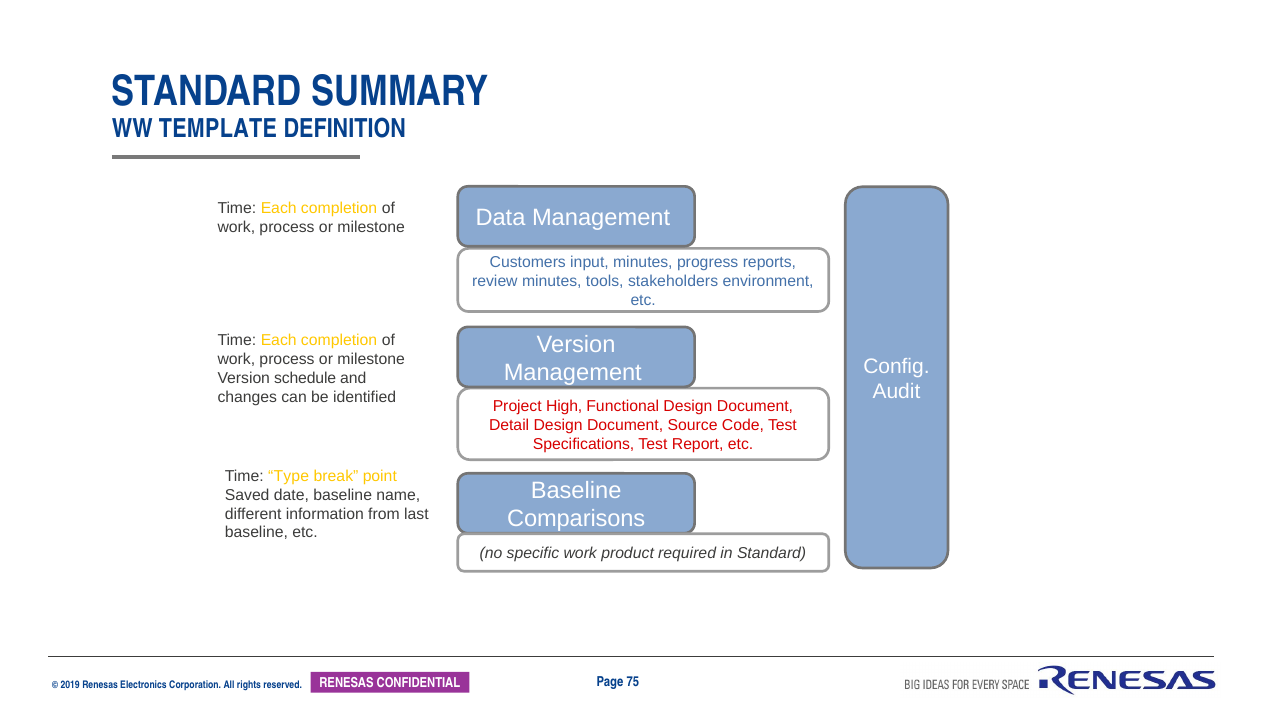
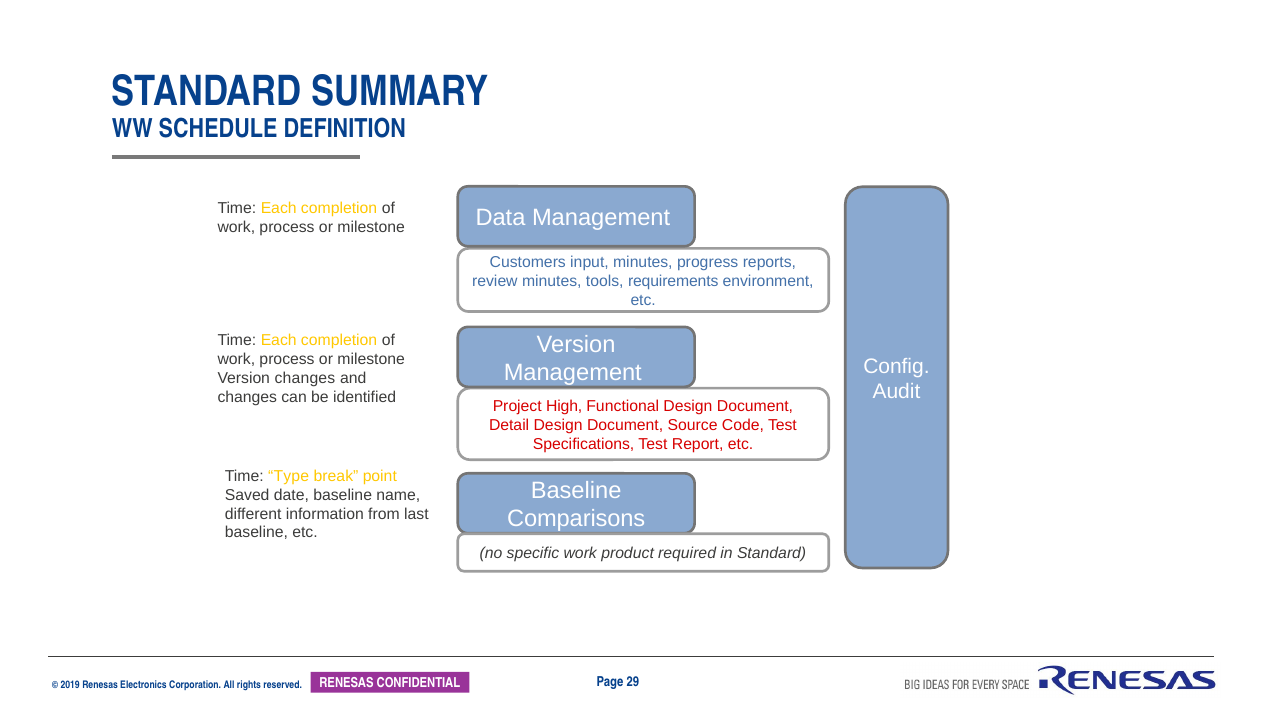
TEMPLATE: TEMPLATE -> SCHEDULE
stakeholders: stakeholders -> requirements
Version schedule: schedule -> changes
75: 75 -> 29
